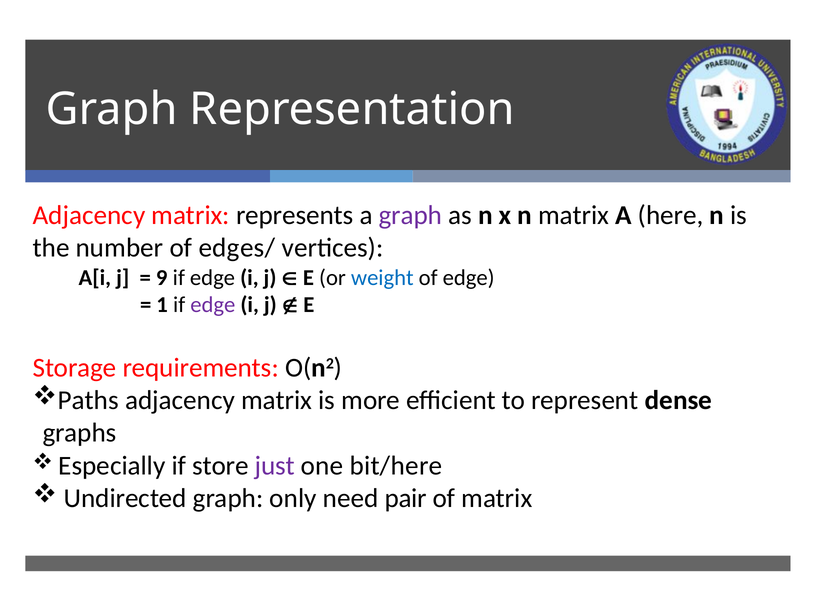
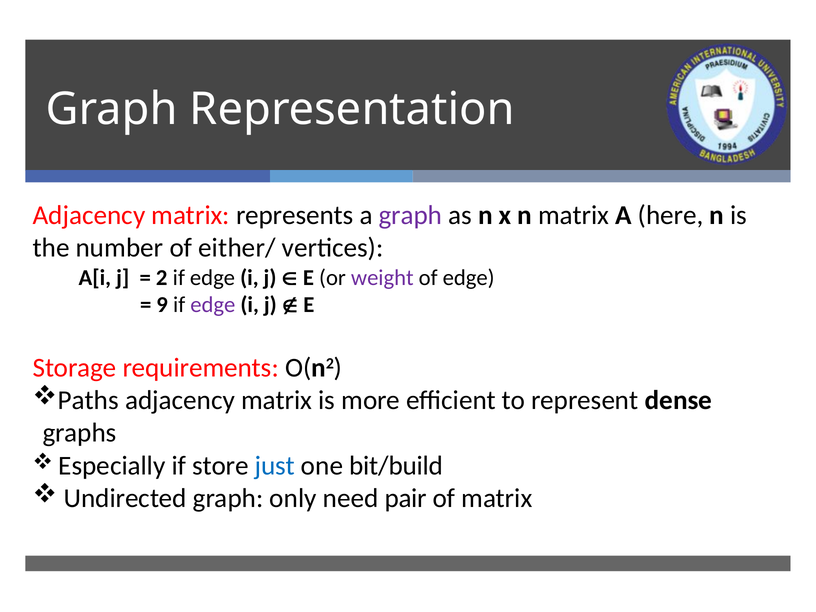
edges/: edges/ -> either/
9: 9 -> 2
weight colour: blue -> purple
1: 1 -> 9
just colour: purple -> blue
bit/here: bit/here -> bit/build
